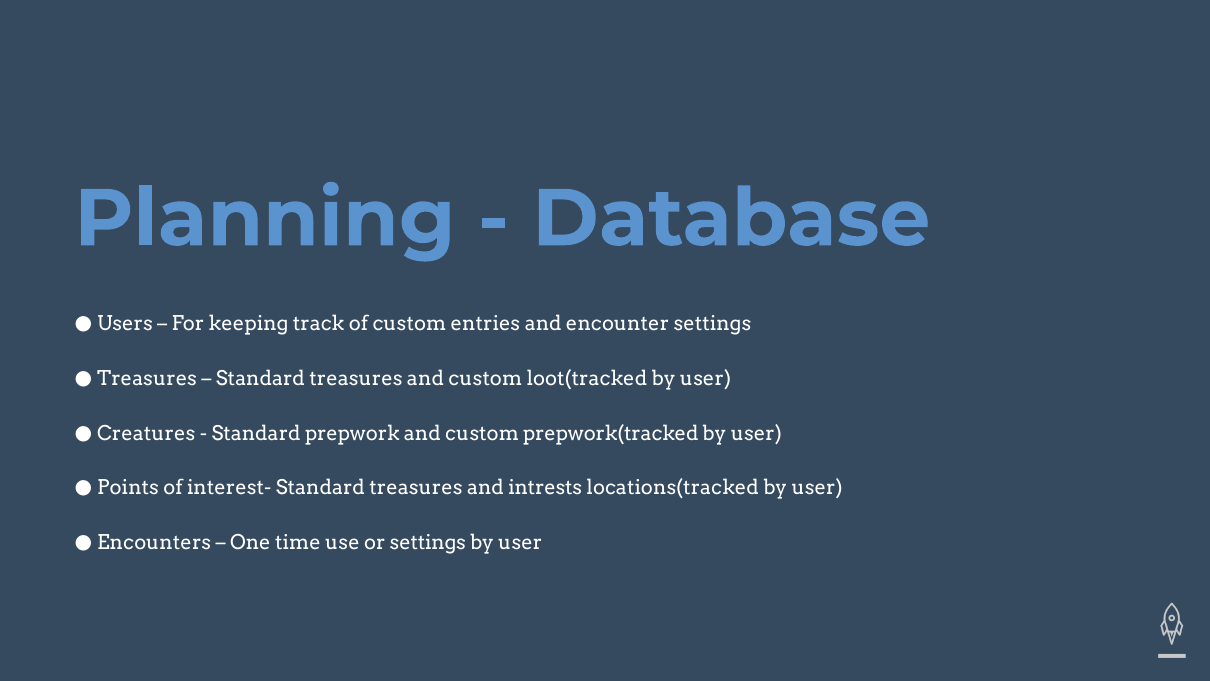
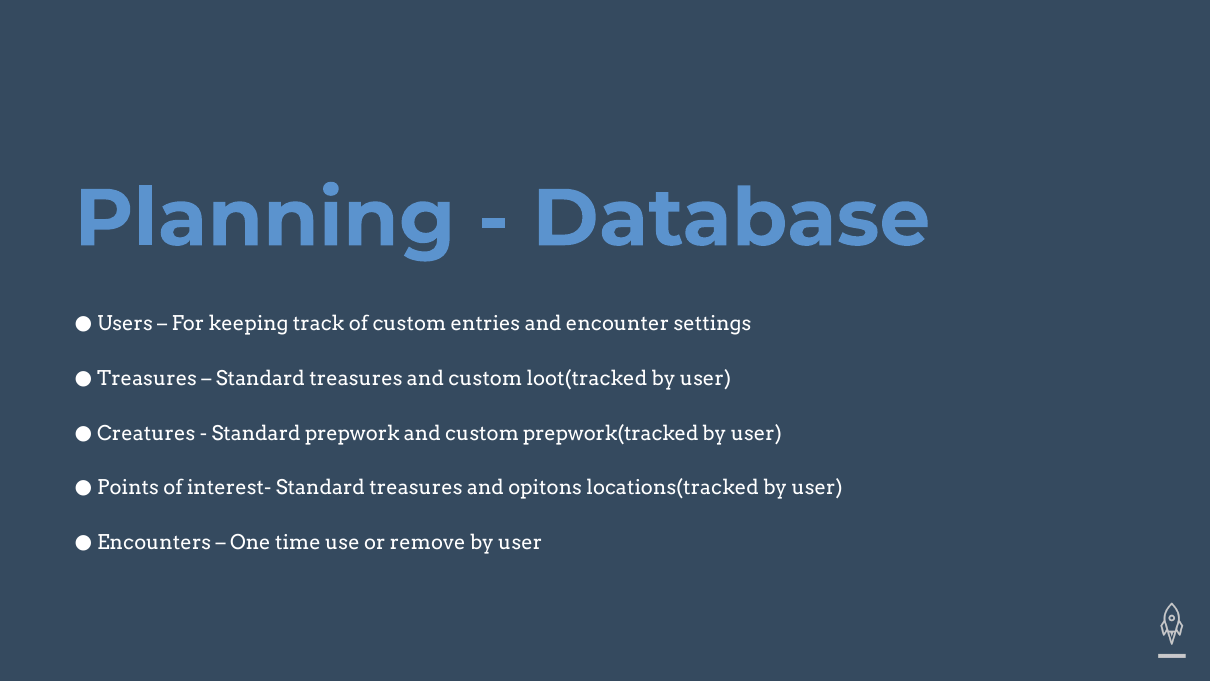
intrests: intrests -> opitons
or settings: settings -> remove
